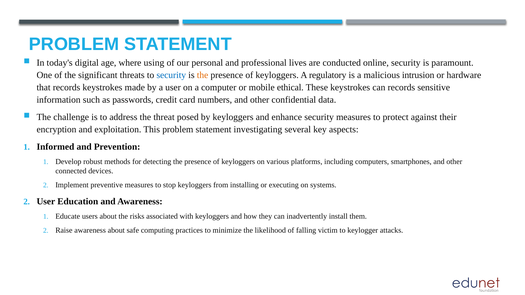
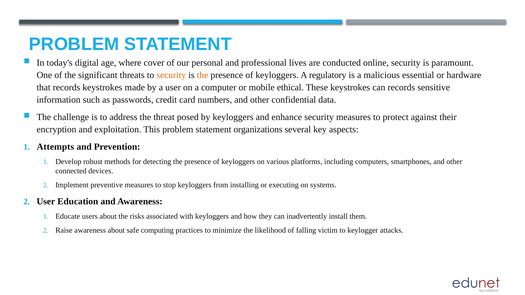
using: using -> cover
security at (171, 75) colour: blue -> orange
intrusion: intrusion -> essential
investigating: investigating -> organizations
Informed: Informed -> Attempts
